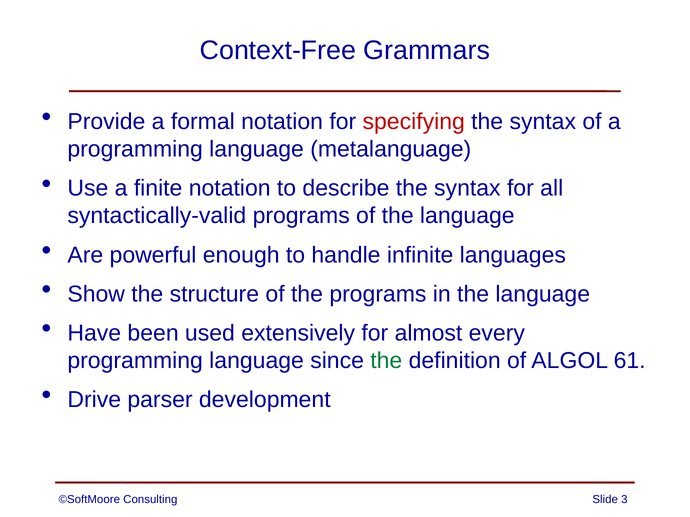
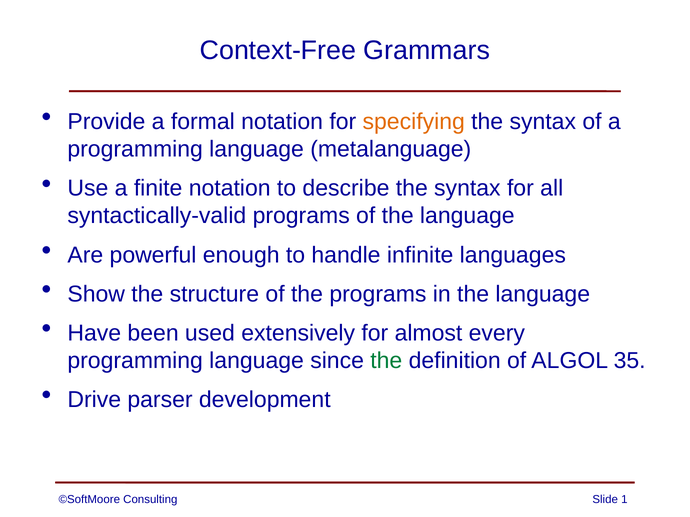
specifying colour: red -> orange
61: 61 -> 35
3: 3 -> 1
